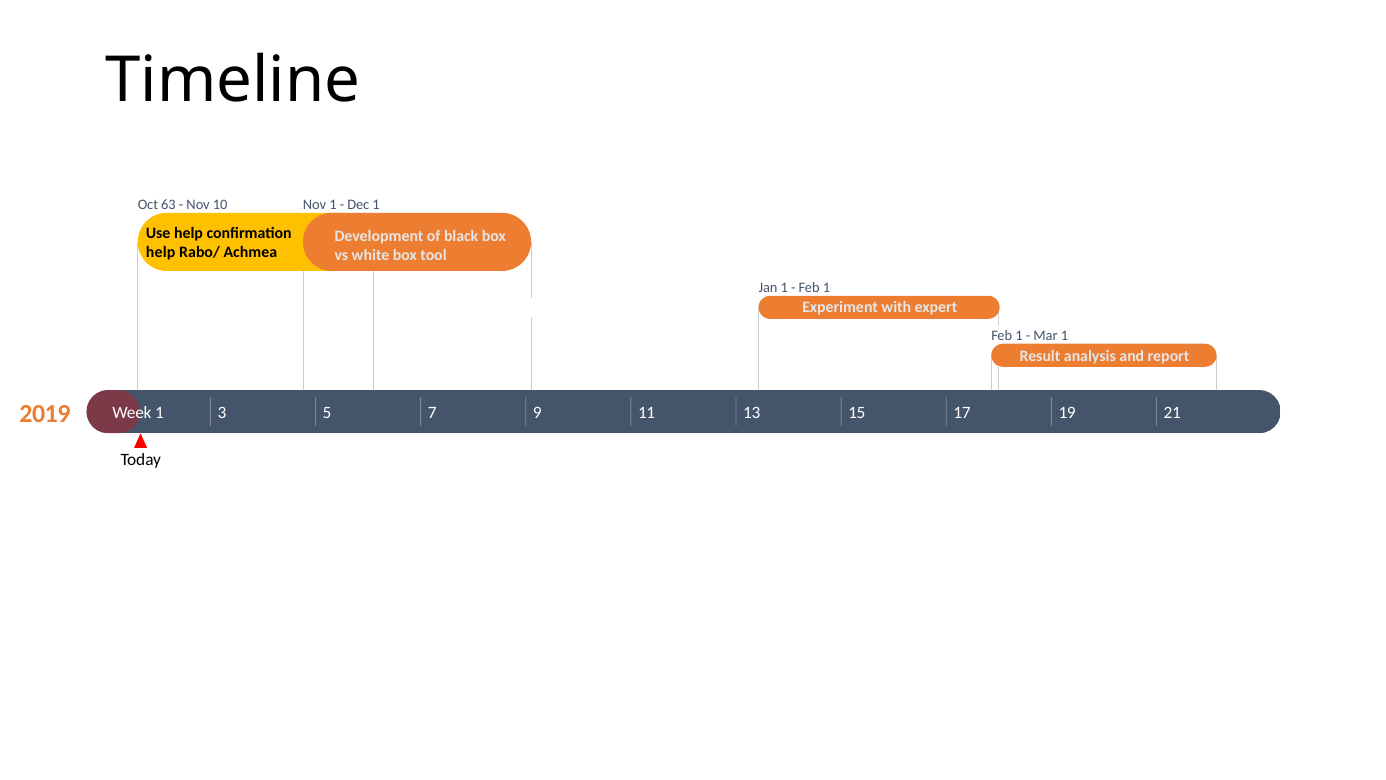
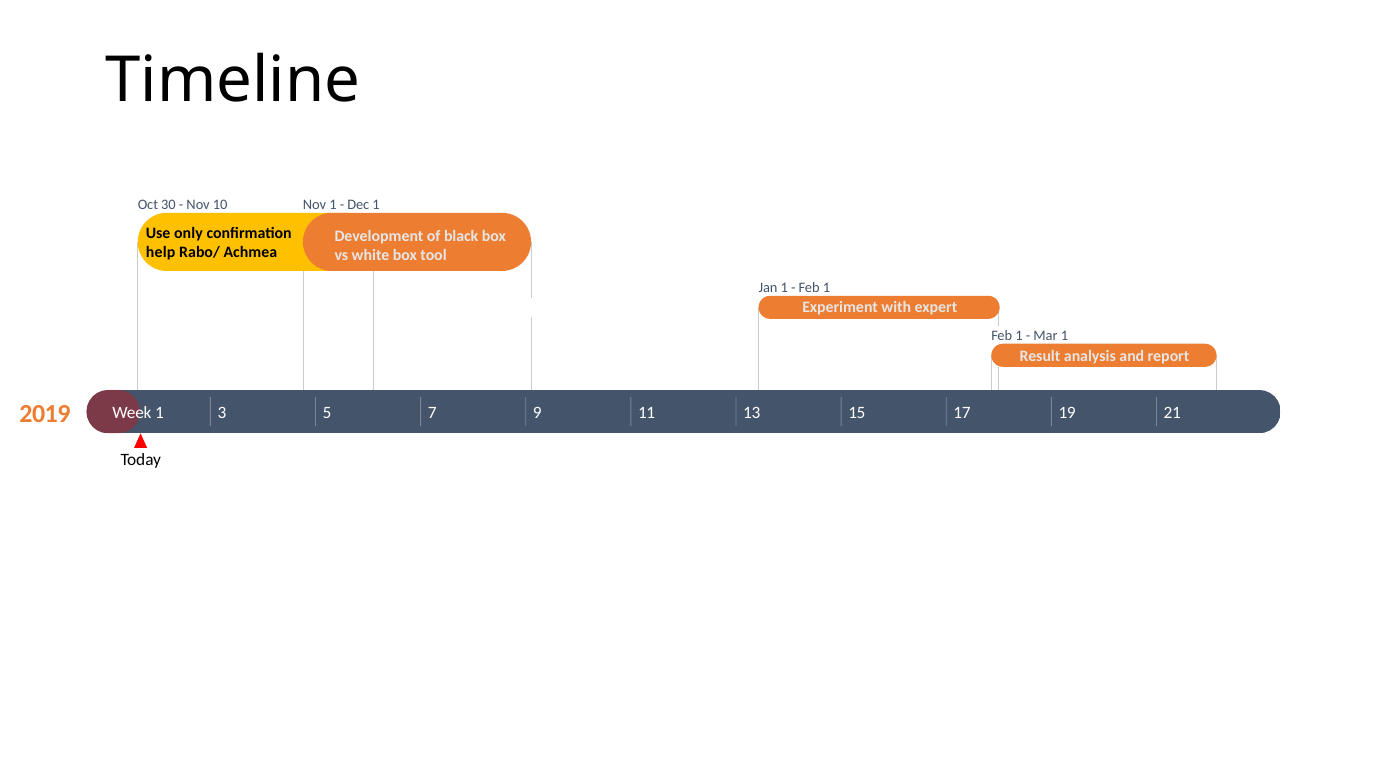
63: 63 -> 30
Use help: help -> only
